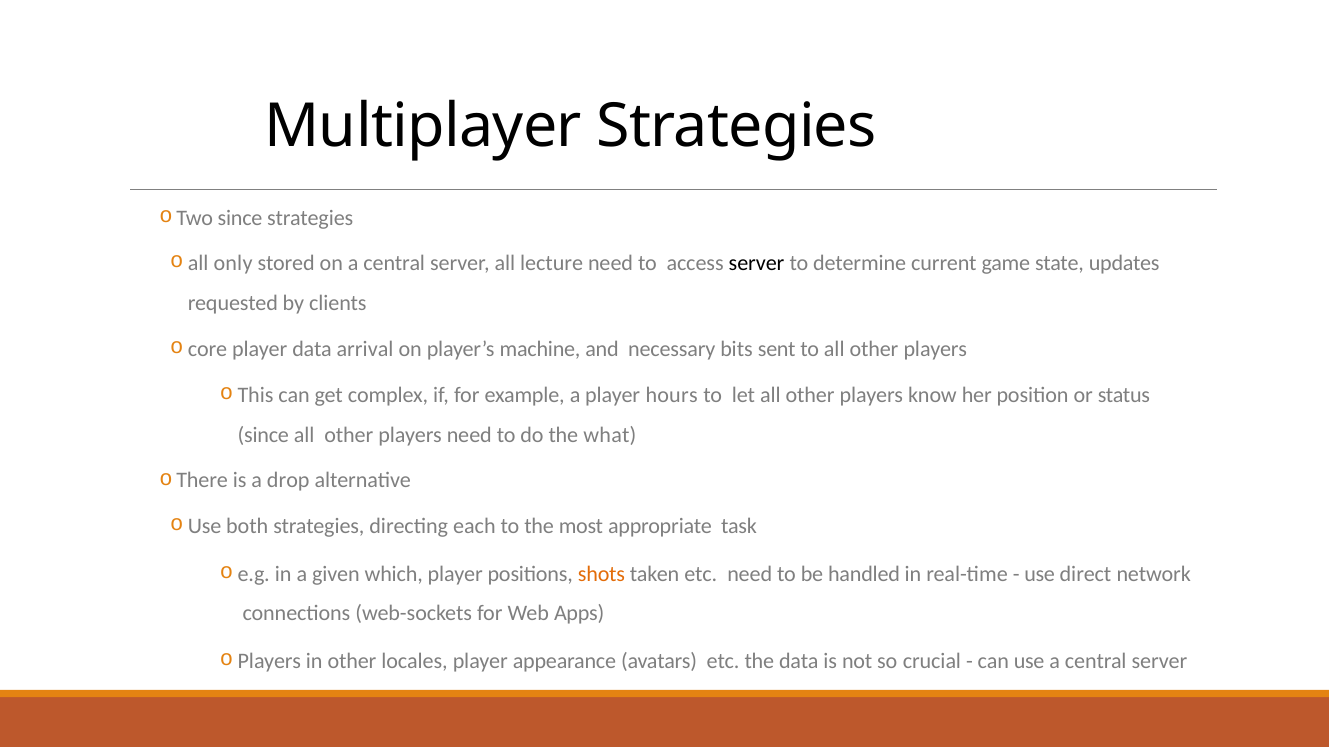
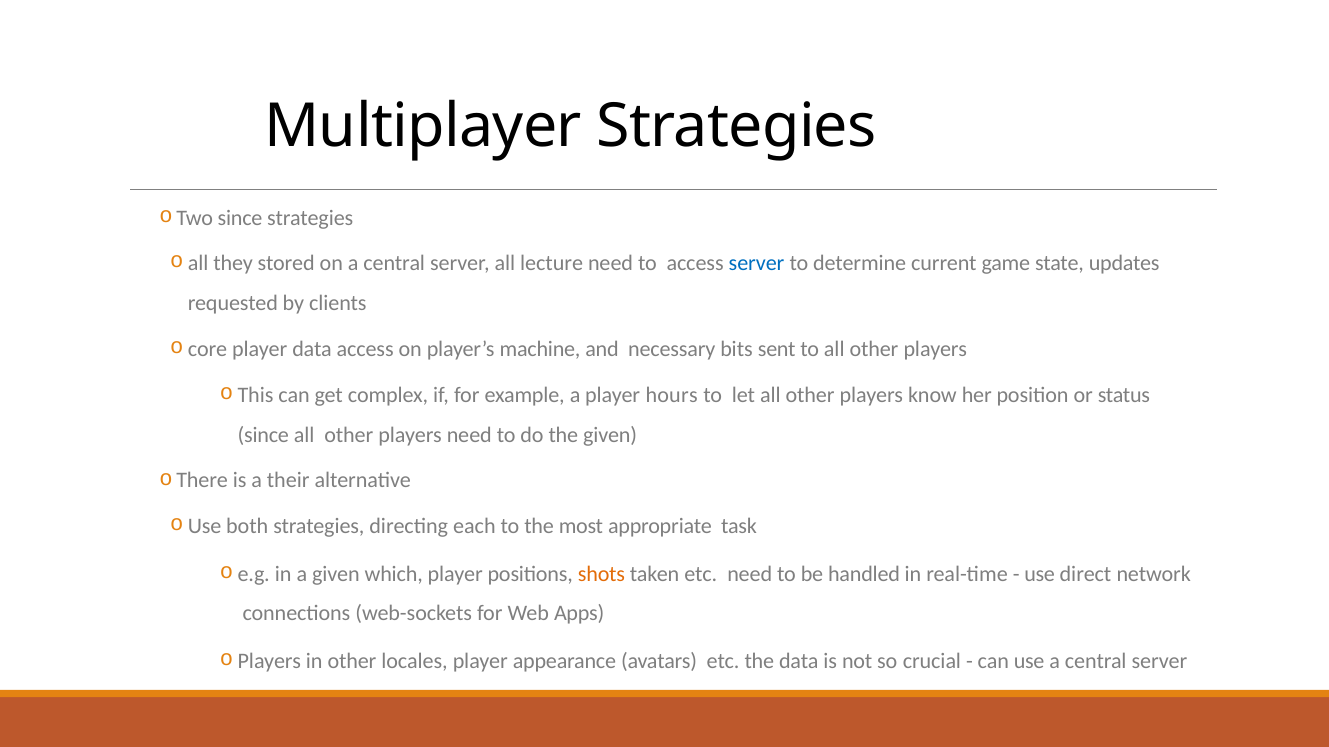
only: only -> they
server at (757, 263) colour: black -> blue
data arrival: arrival -> access
the what: what -> given
drop: drop -> their
